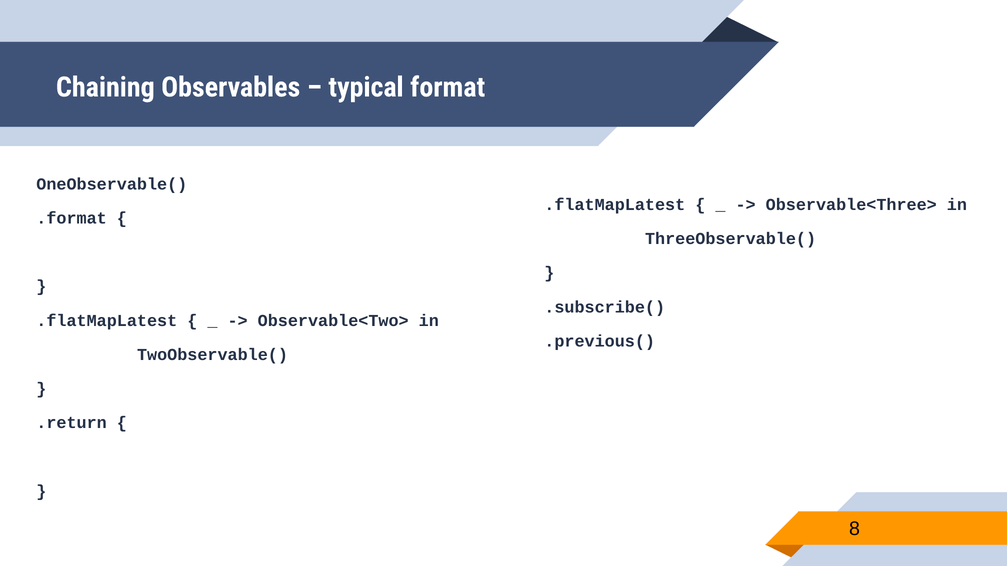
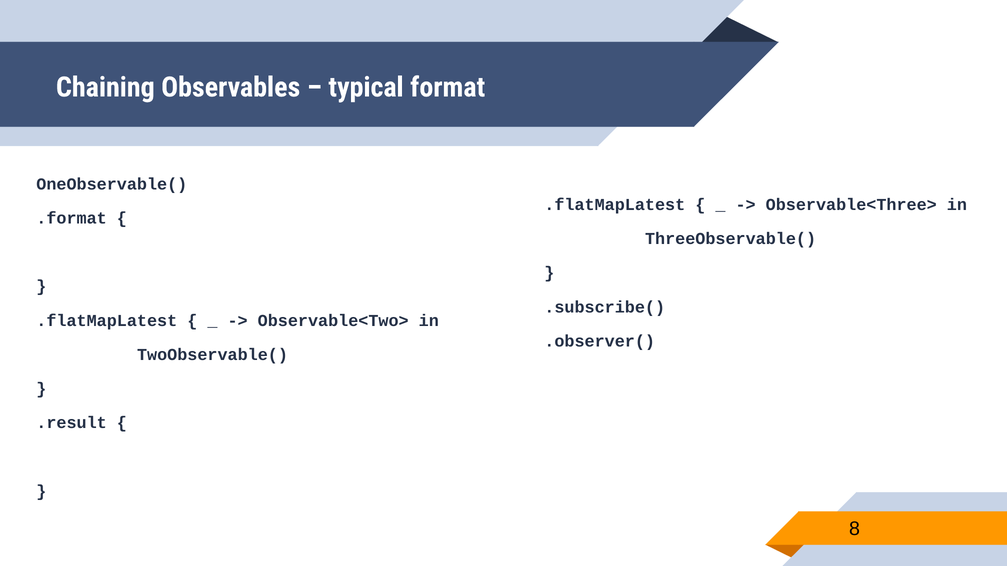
.previous(: .previous( -> .observer(
.return: .return -> .result
